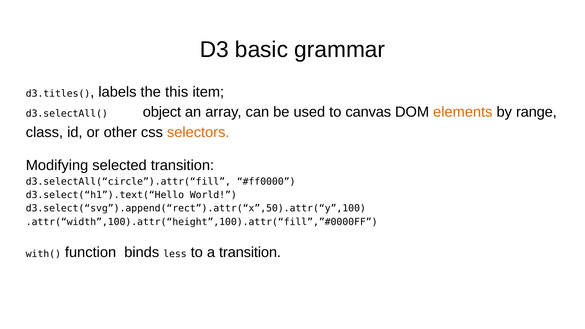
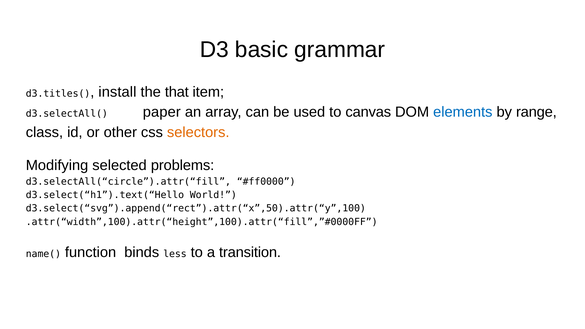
labels: labels -> install
this: this -> that
object: object -> paper
elements colour: orange -> blue
selected transition: transition -> problems
with(: with( -> name(
